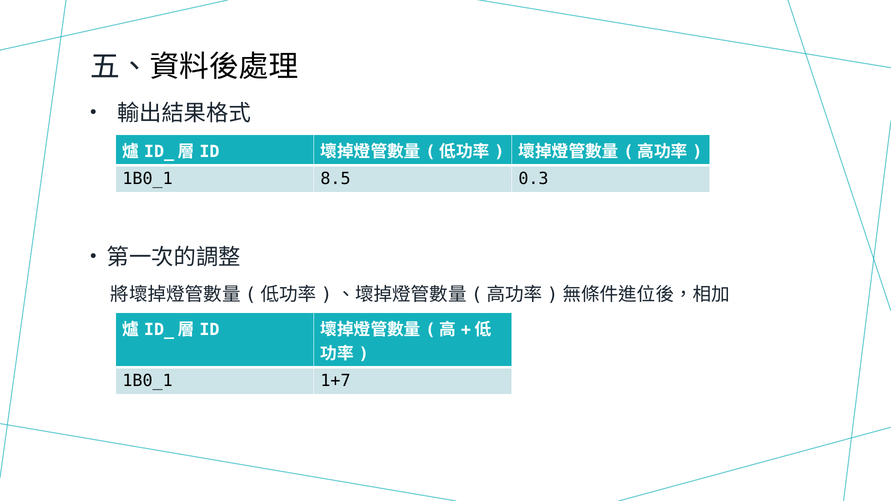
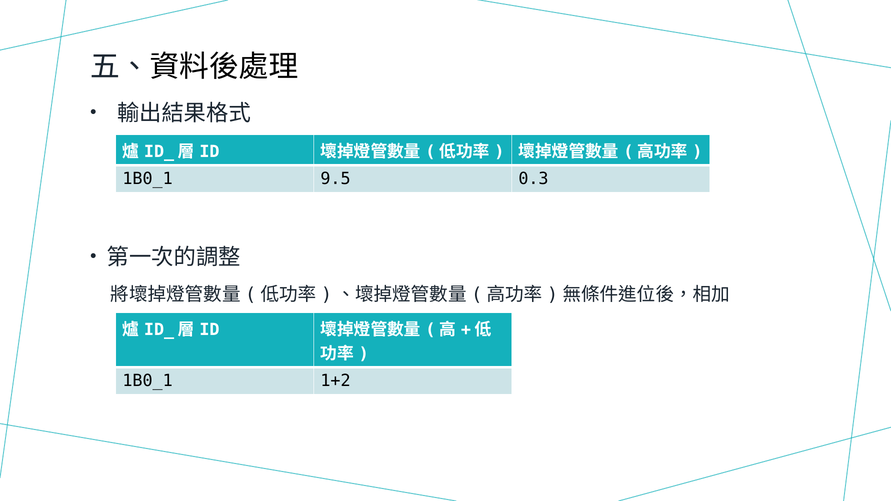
8.5: 8.5 -> 9.5
1+7: 1+7 -> 1+2
